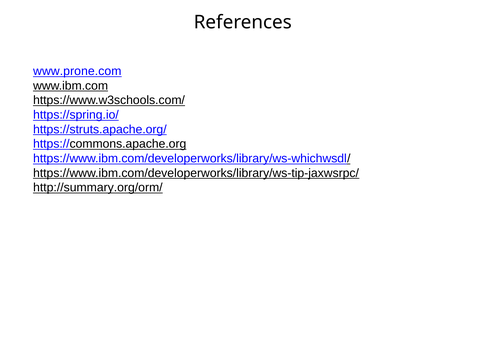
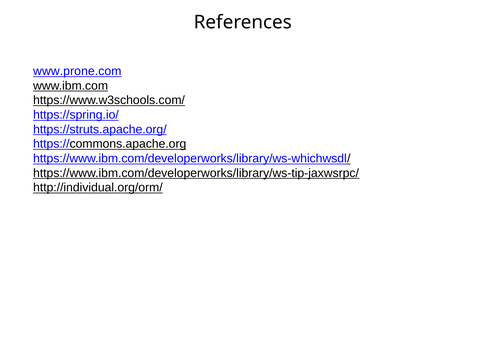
http://summary.org/orm/: http://summary.org/orm/ -> http://individual.org/orm/
